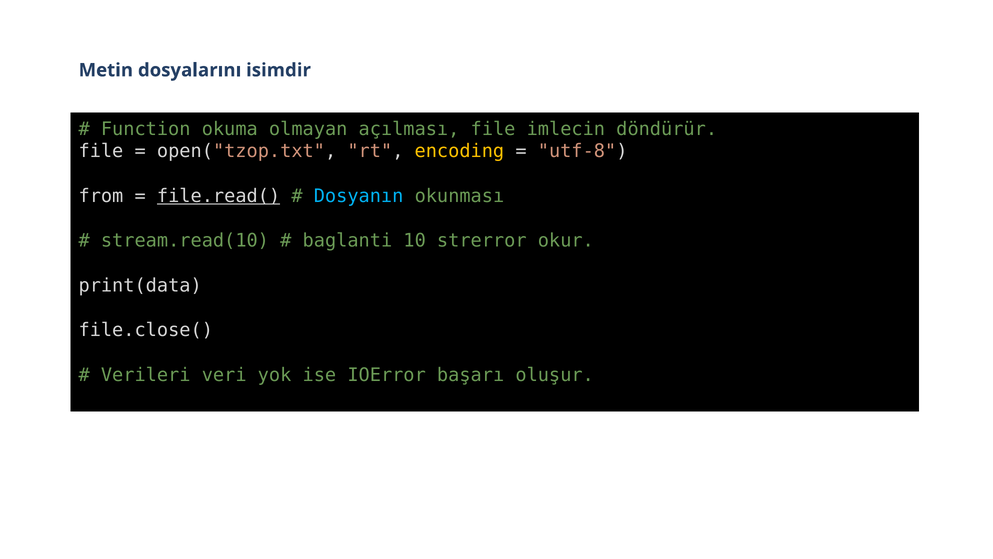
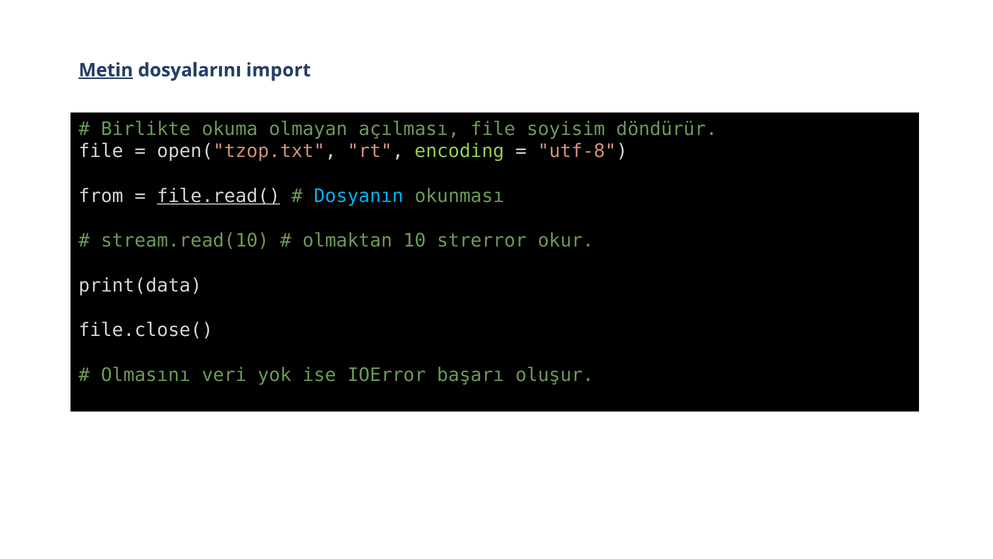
Metin underline: none -> present
isimdir: isimdir -> import
Function: Function -> Birlikte
imlecin: imlecin -> soyisim
encoding colour: yellow -> light green
baglanti: baglanti -> olmaktan
Verileri: Verileri -> Olmasını
